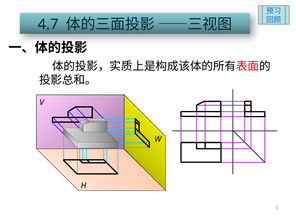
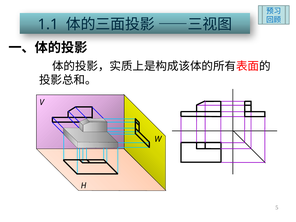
4.7: 4.7 -> 1.1
